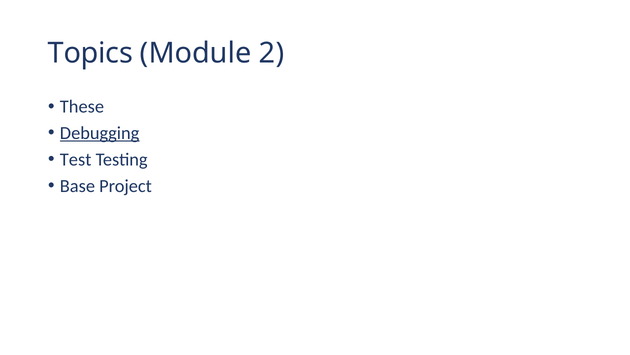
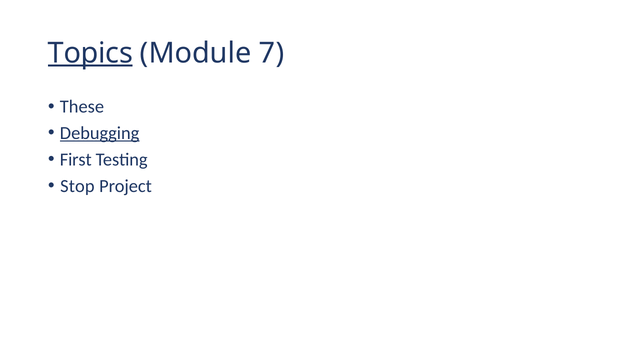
Topics underline: none -> present
2: 2 -> 7
Test: Test -> First
Base: Base -> Stop
